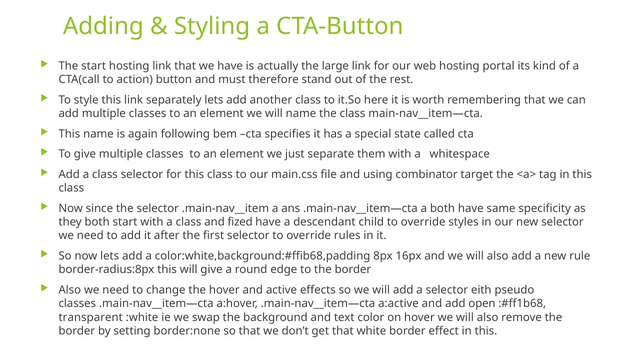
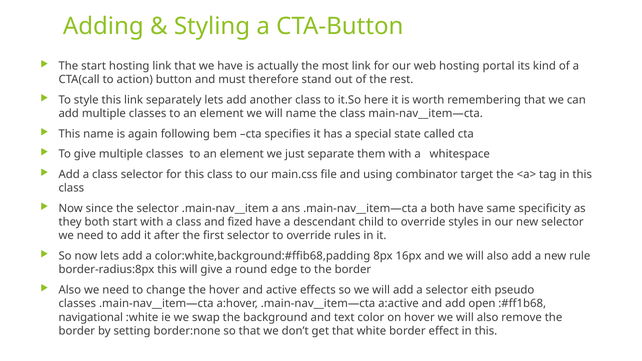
large: large -> most
transparent: transparent -> navigational
